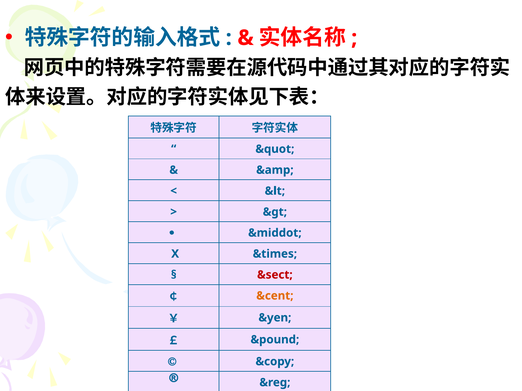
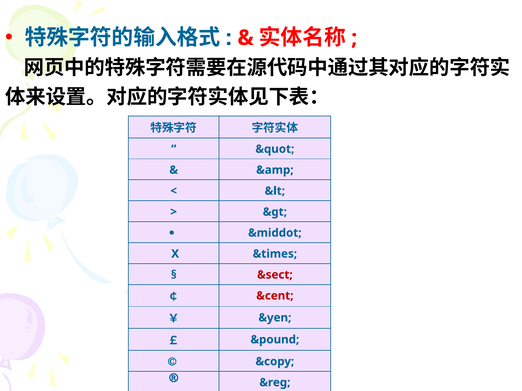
&cent colour: orange -> red
